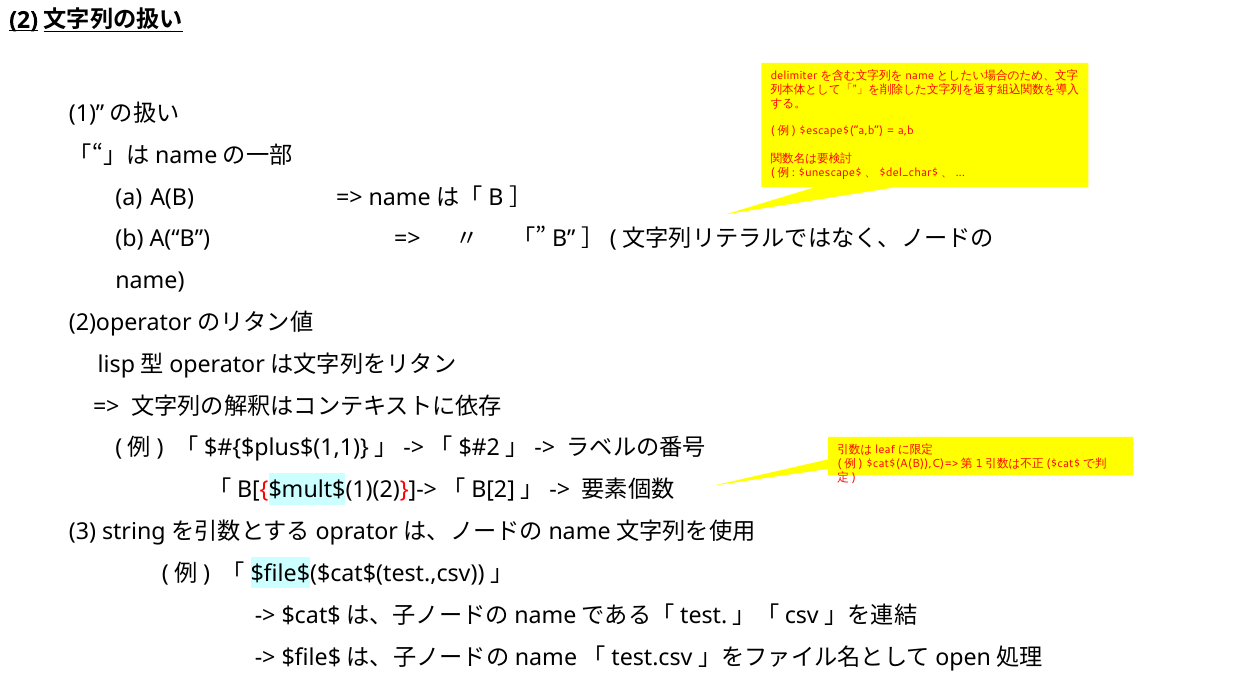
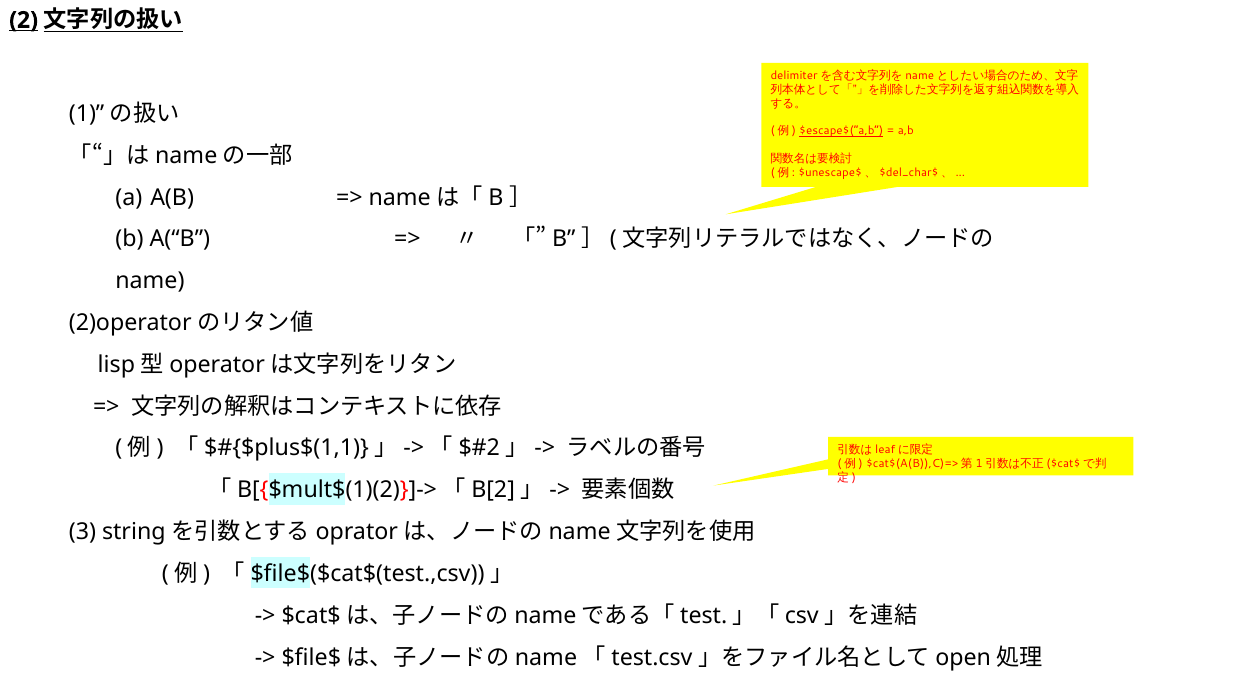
$escape$(“a,b underline: none -> present
